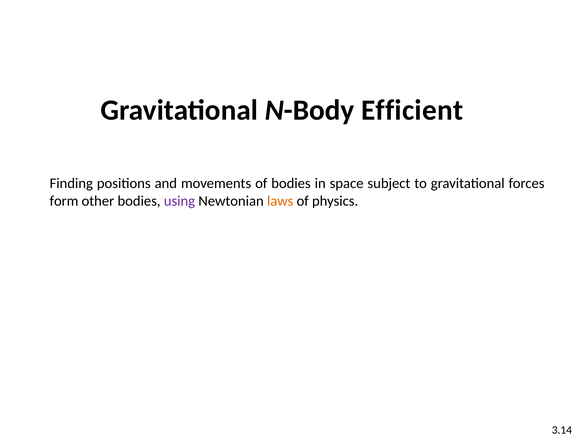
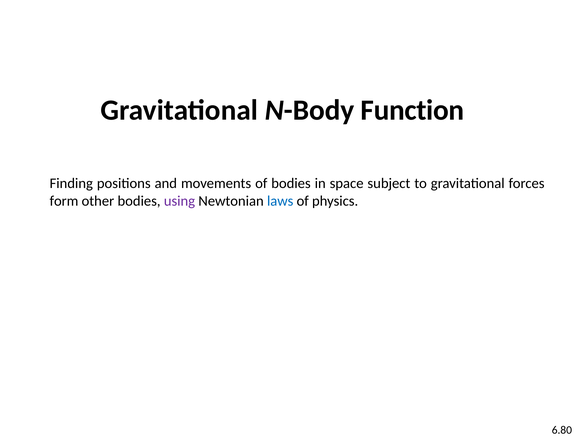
Efficient: Efficient -> Function
laws colour: orange -> blue
3.14: 3.14 -> 6.80
